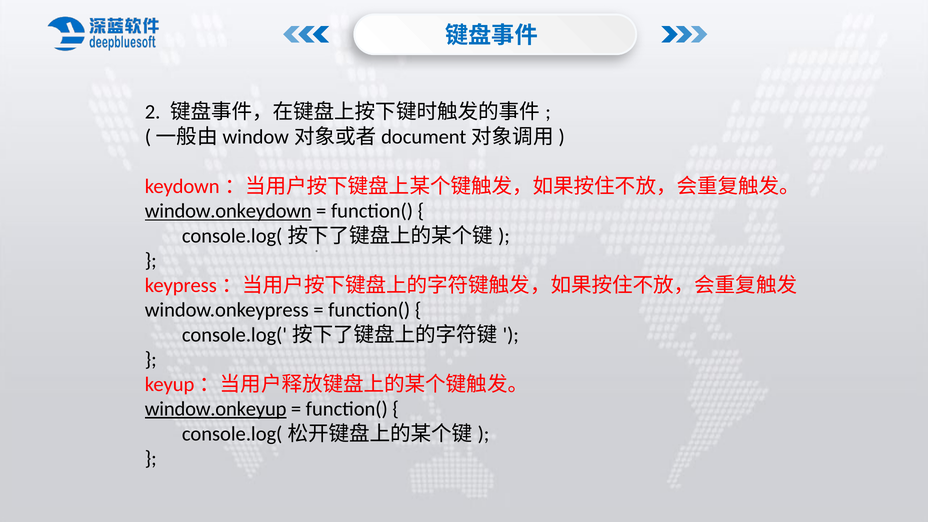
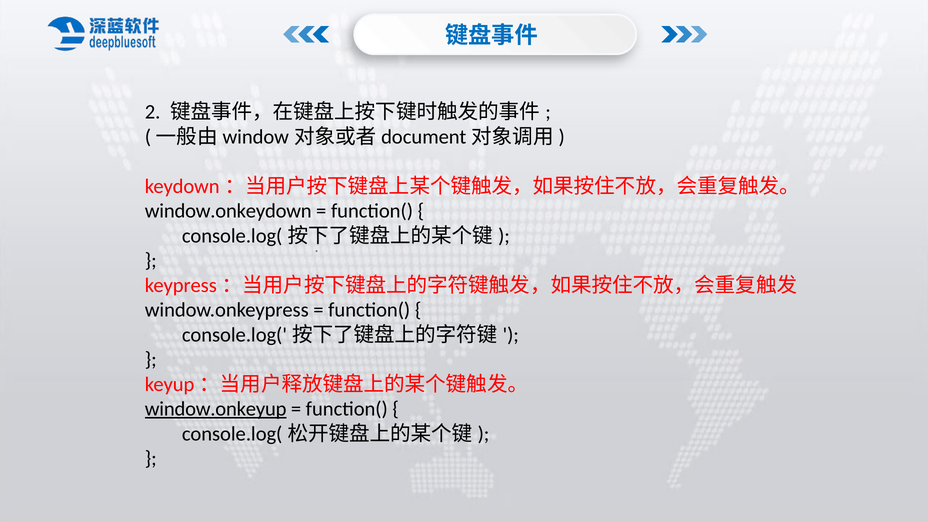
window.onkeydown underline: present -> none
